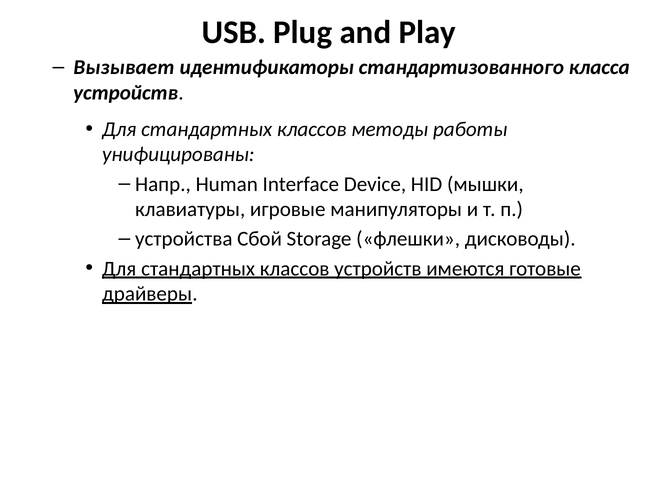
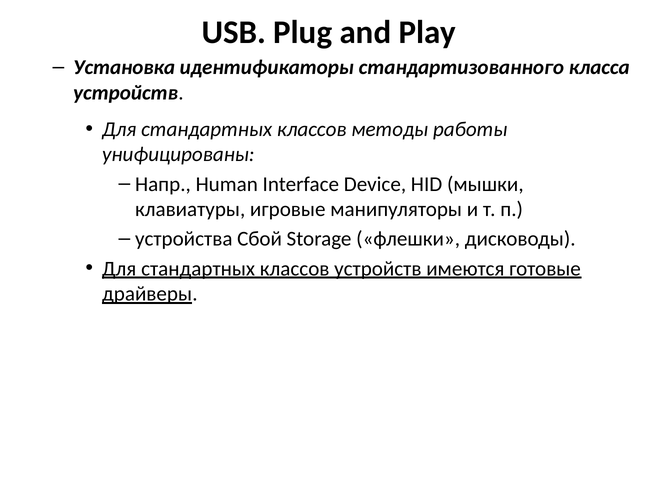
Вызывает: Вызывает -> Установка
